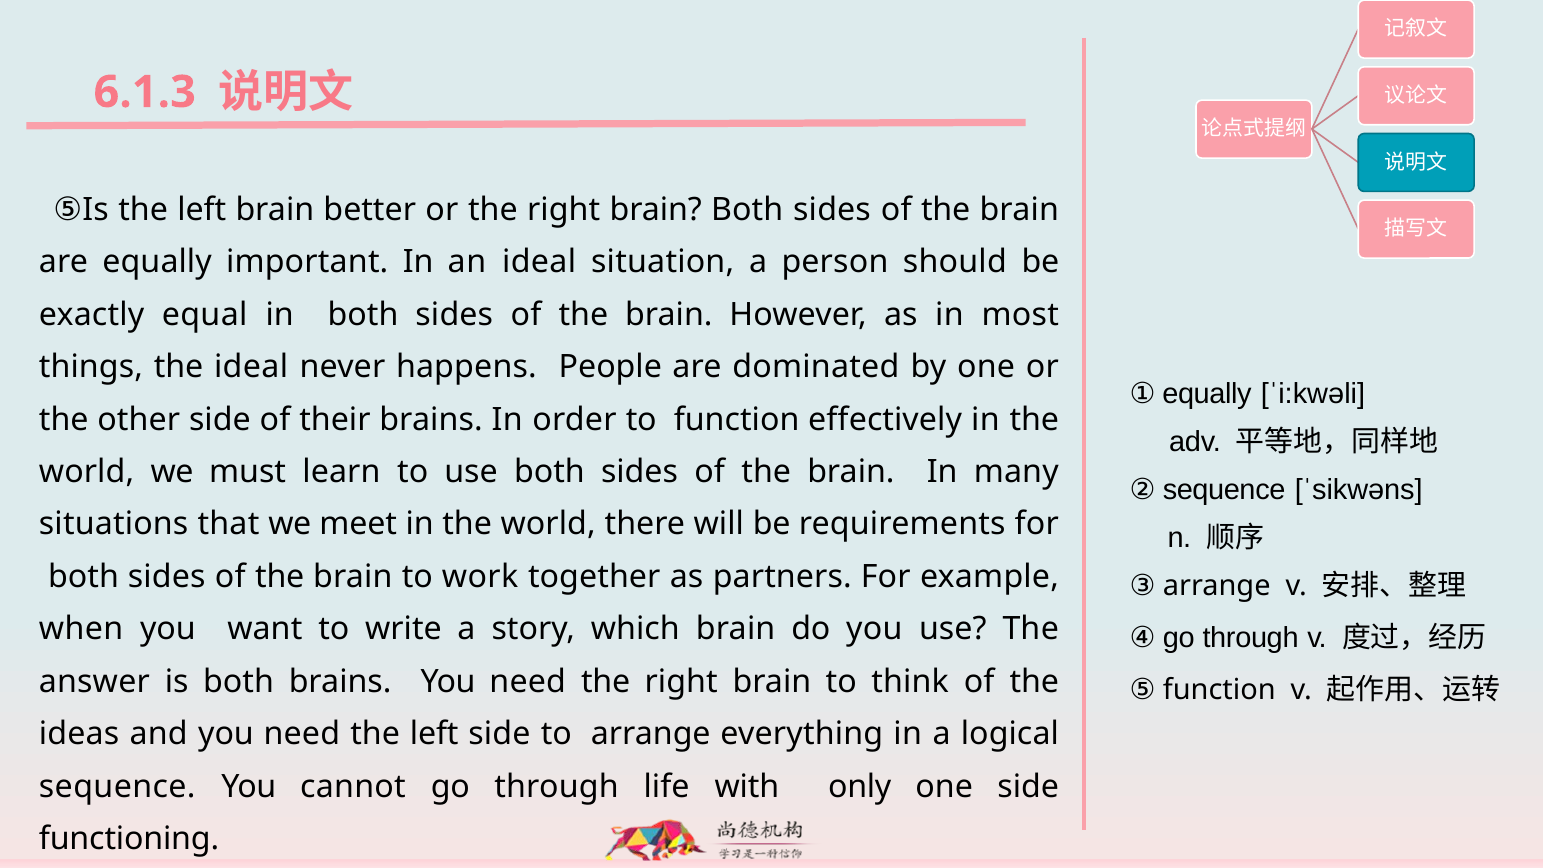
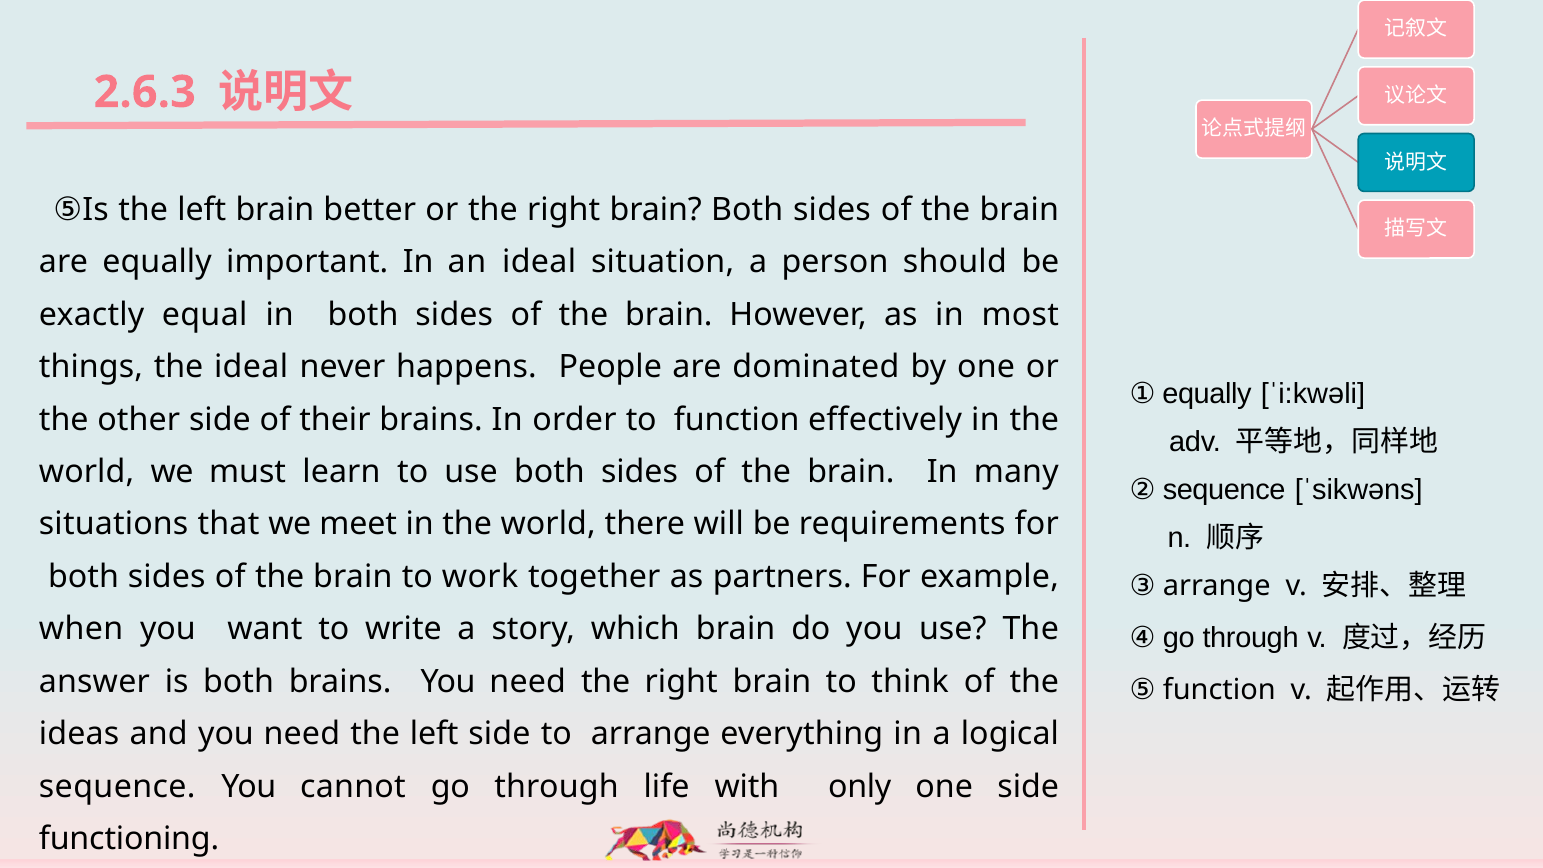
6.1.3: 6.1.3 -> 2.6.3
